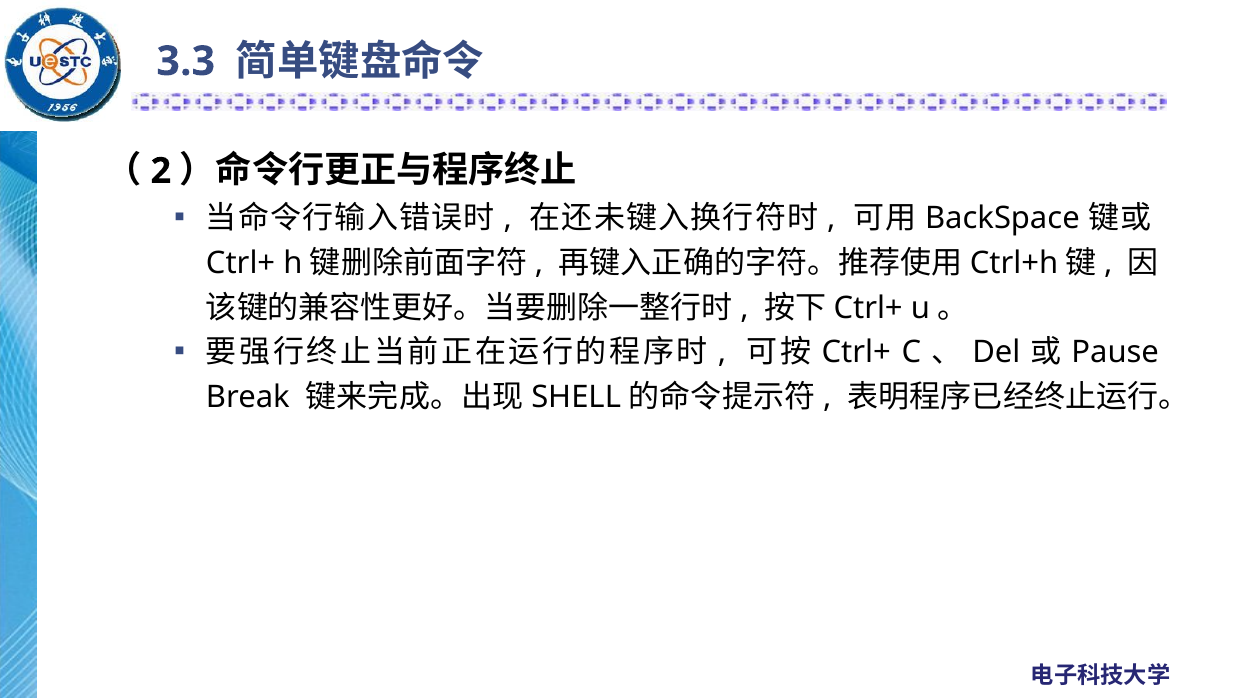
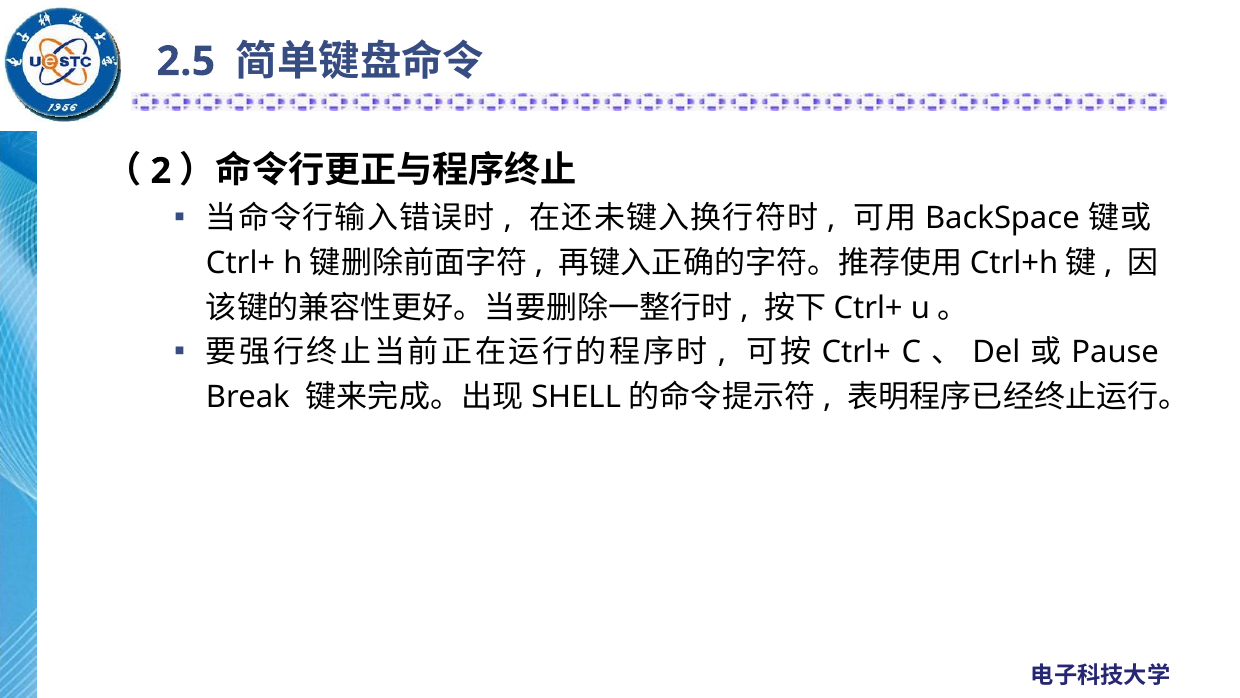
3.3: 3.3 -> 2.5
